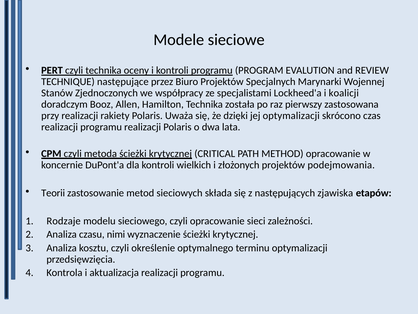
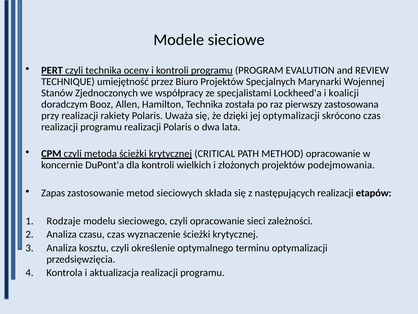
następujące: następujące -> umiejętność
Teorii: Teorii -> Zapas
następujących zjawiska: zjawiska -> realizacji
czasu nimi: nimi -> czas
